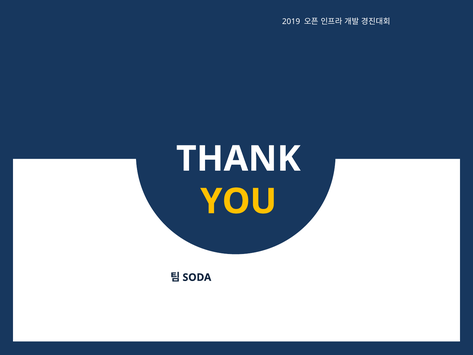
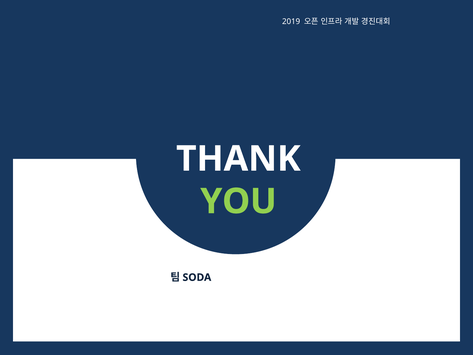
YOU colour: yellow -> light green
